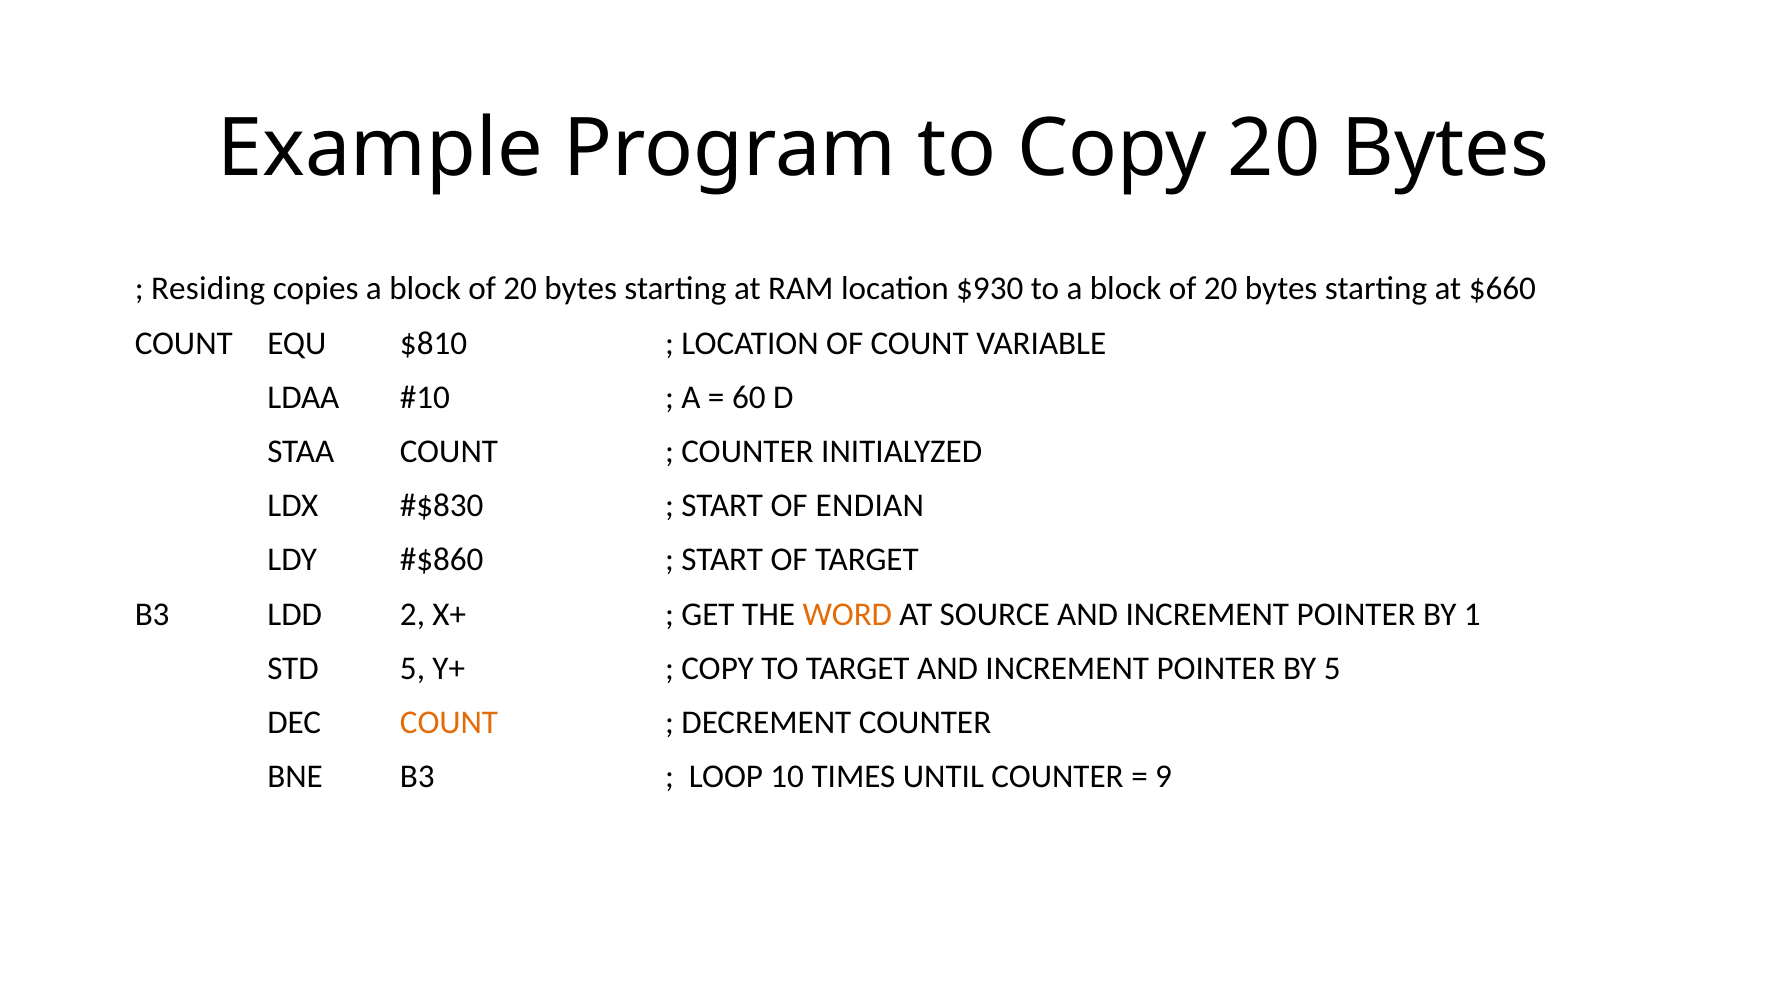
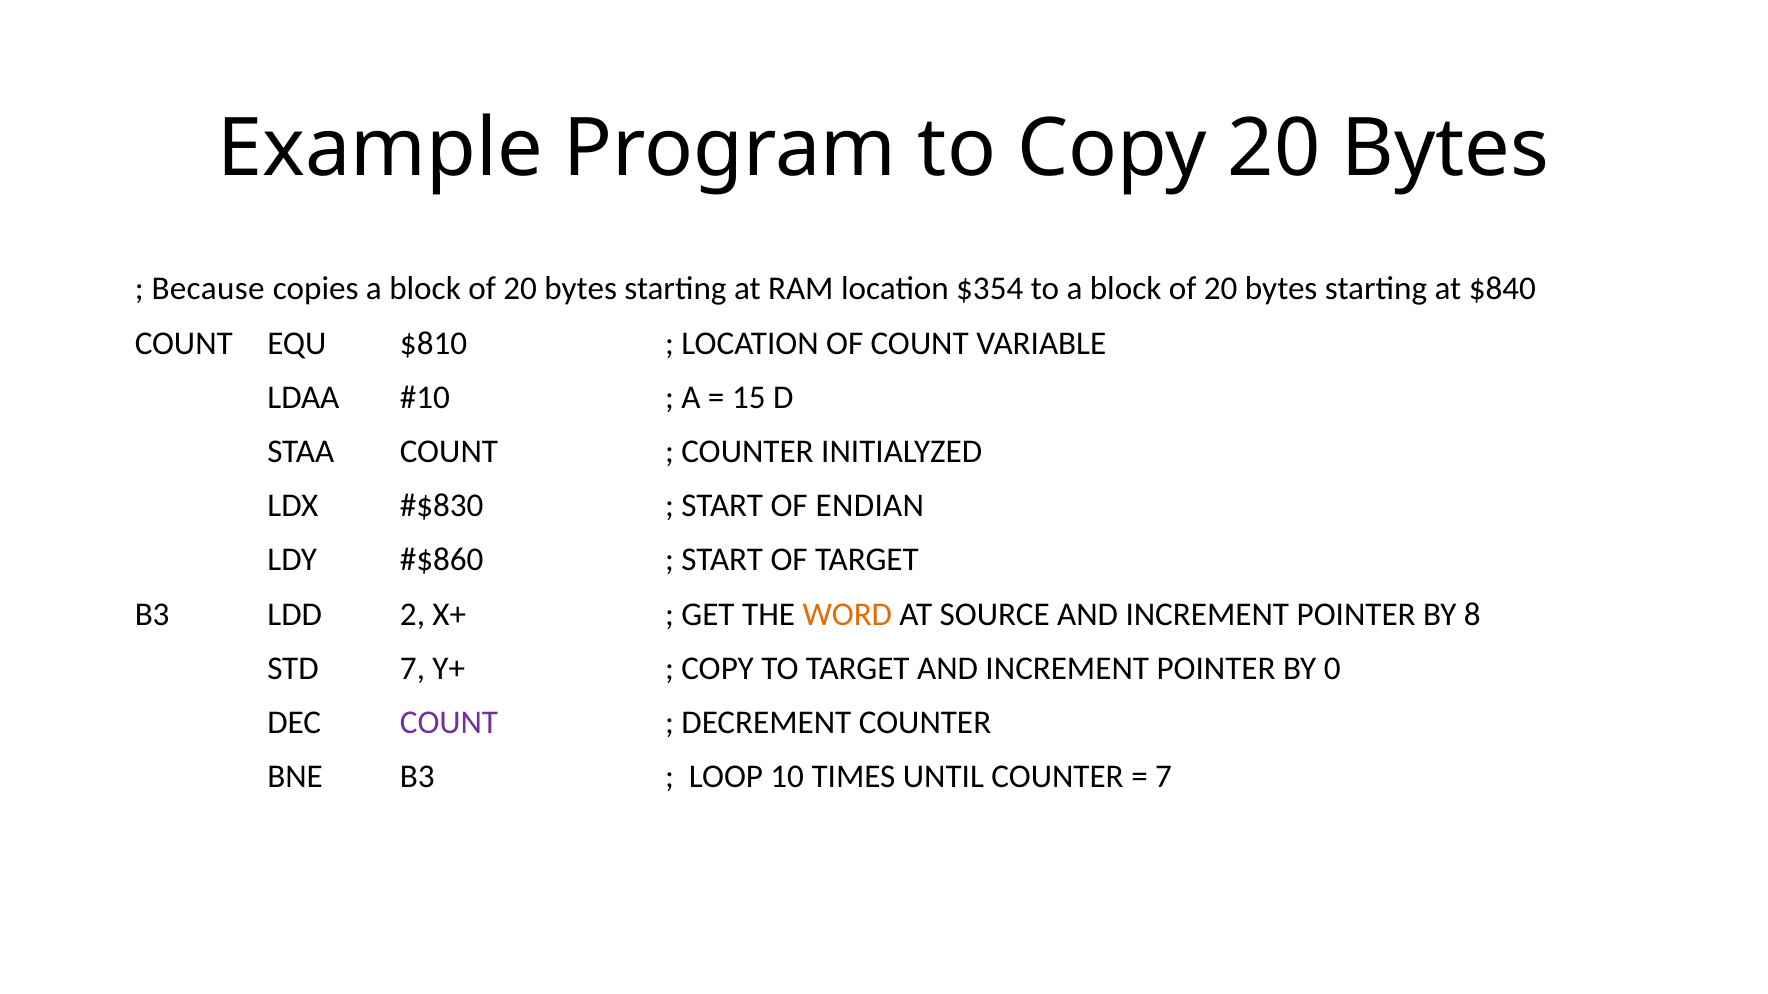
Residing: Residing -> Because
$930: $930 -> $354
$660: $660 -> $840
60: 60 -> 15
1: 1 -> 8
STD 5: 5 -> 7
BY 5: 5 -> 0
COUNT at (449, 723) colour: orange -> purple
9 at (1164, 777): 9 -> 7
